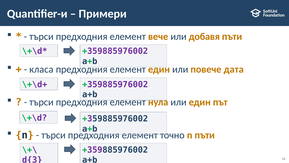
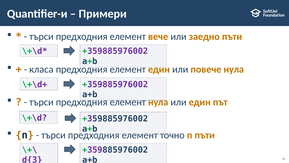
добавя: добавя -> заедно
повече дата: дата -> нула
